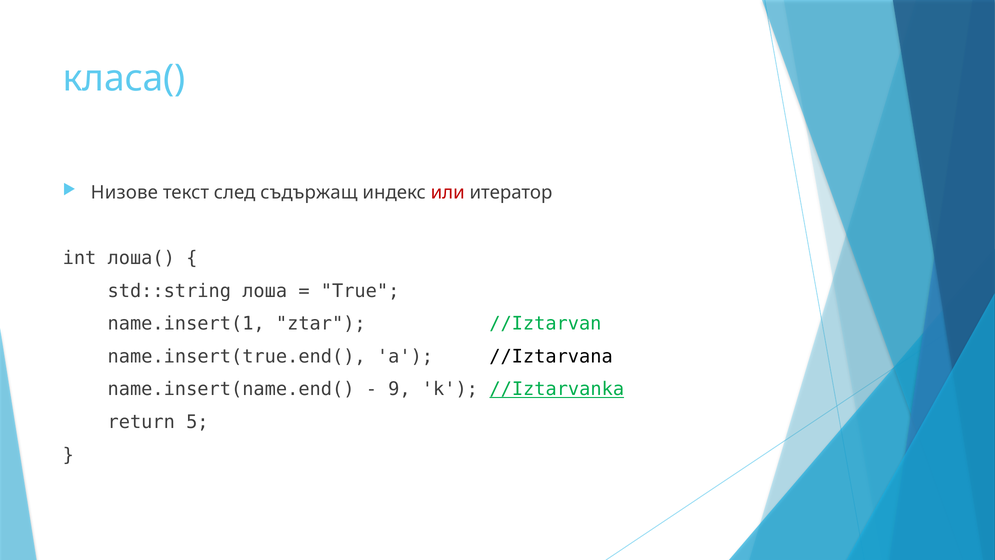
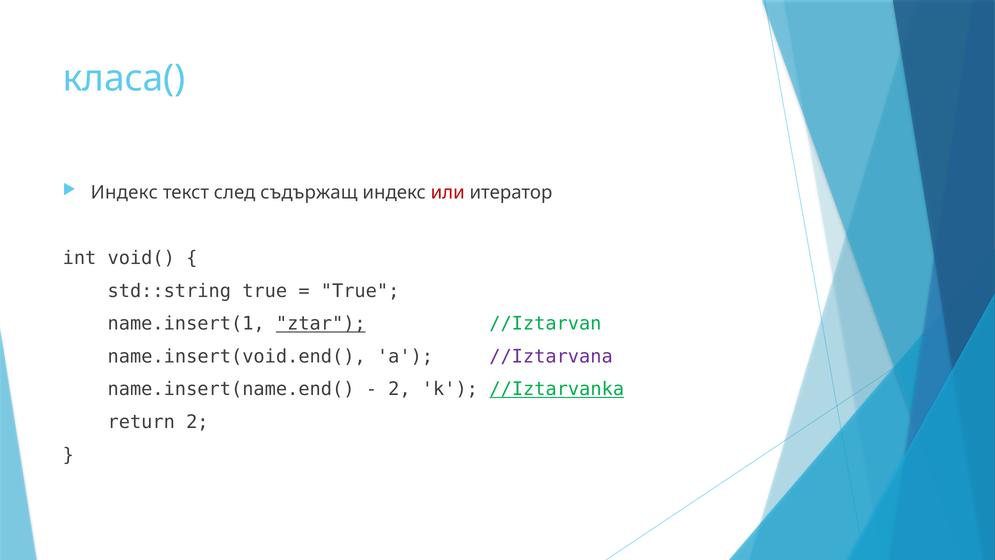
Низове at (124, 193): Низове -> Индекс
лоша(: лоша( -> void(
std::string лоша: лоша -> true
ztar underline: none -> present
name.insert(true.end(: name.insert(true.end( -> name.insert(void.end(
//Iztarvana colour: black -> purple
9 at (399, 389): 9 -> 2
return 5: 5 -> 2
